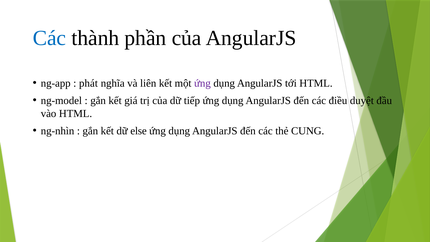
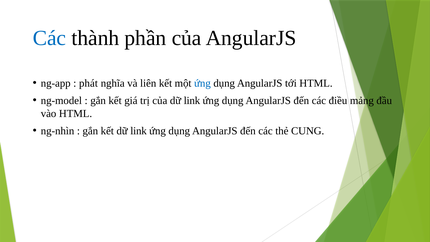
ứng at (202, 83) colour: purple -> blue
của dữ tiếp: tiếp -> link
duyệt: duyệt -> mảng
kết dữ else: else -> link
